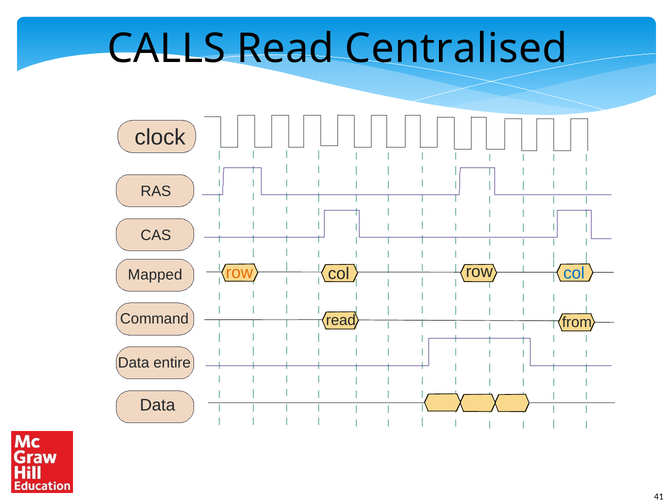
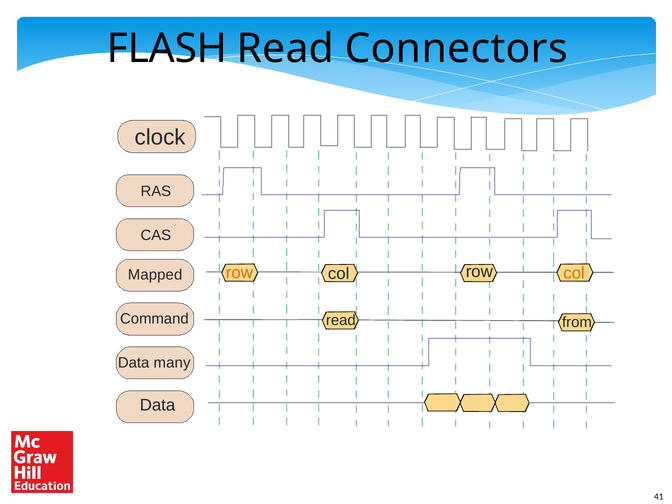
CALLS: CALLS -> FLASH
Centralised: Centralised -> Connectors
col at (574, 273) colour: blue -> orange
entire: entire -> many
